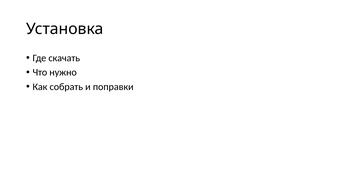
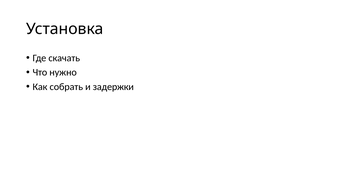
поправки: поправки -> задержки
